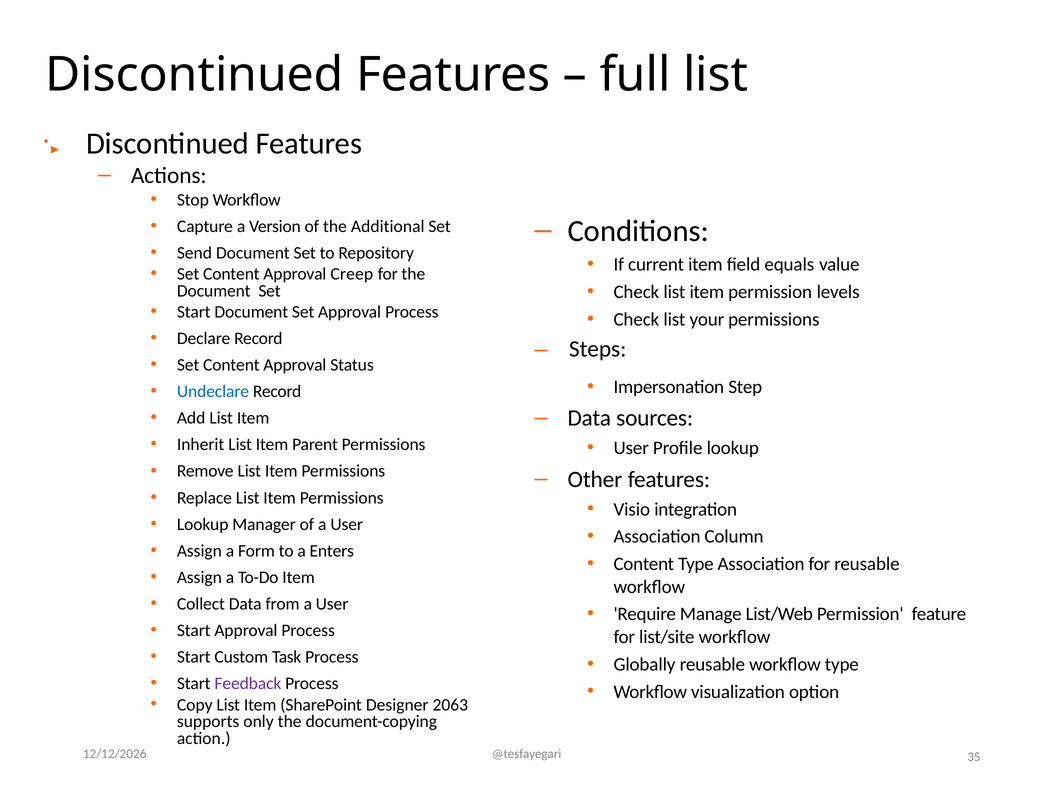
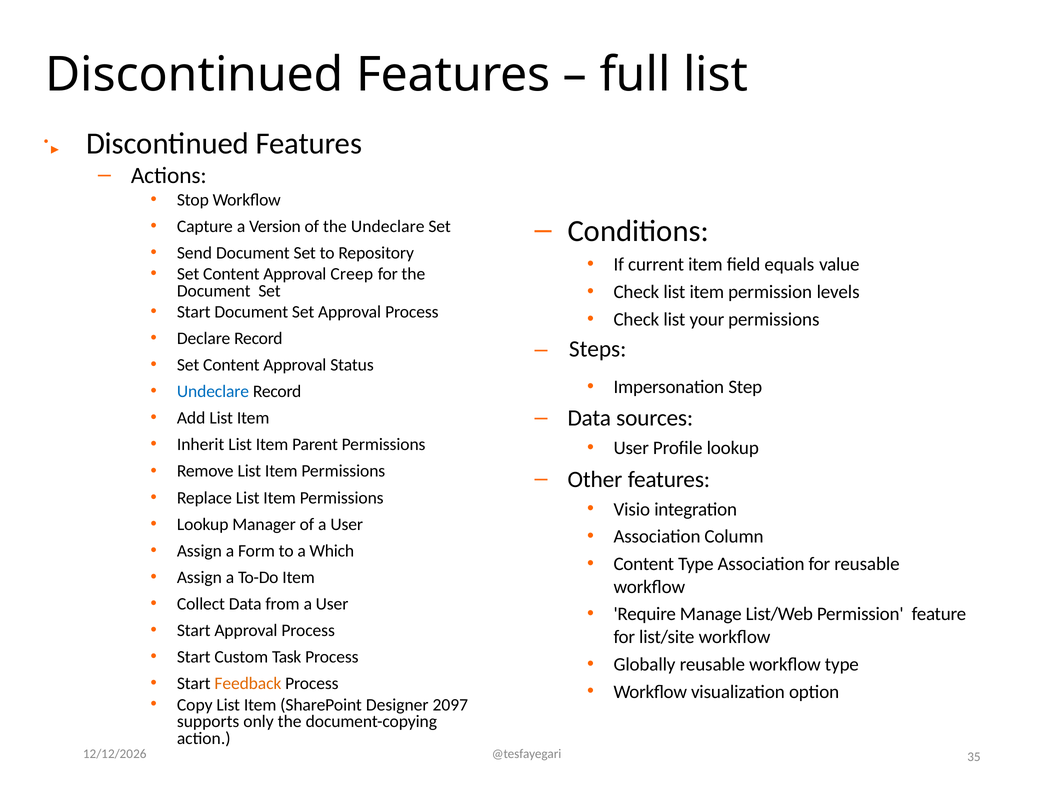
the Additional: Additional -> Undeclare
Enters: Enters -> Which
Feedback colour: purple -> orange
2063: 2063 -> 2097
